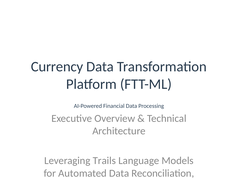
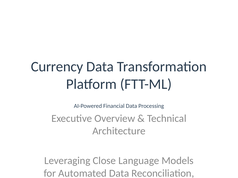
Trails: Trails -> Close
